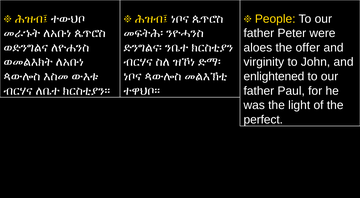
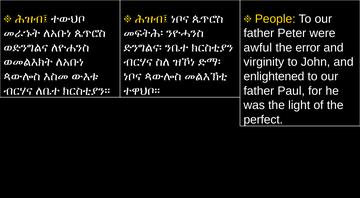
aloes: aloes -> awful
offer: offer -> error
